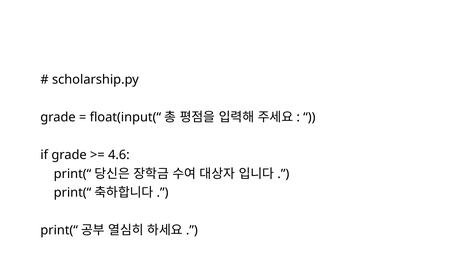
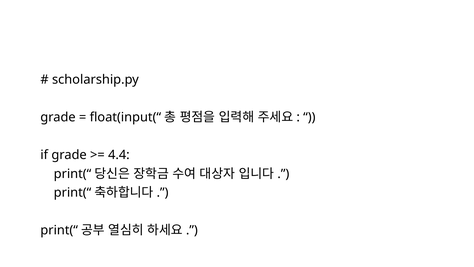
4.6: 4.6 -> 4.4
